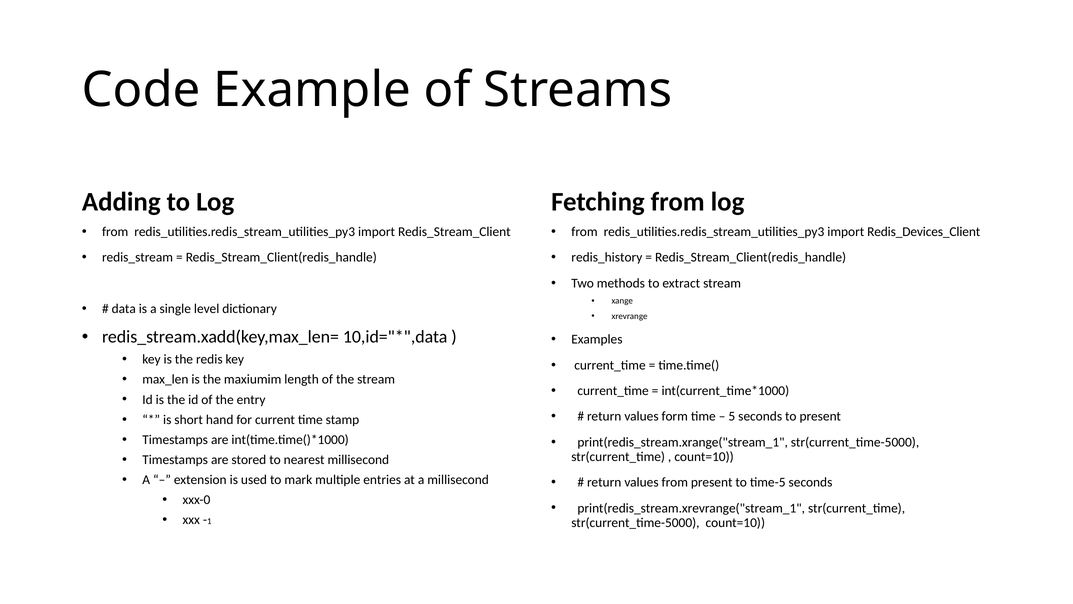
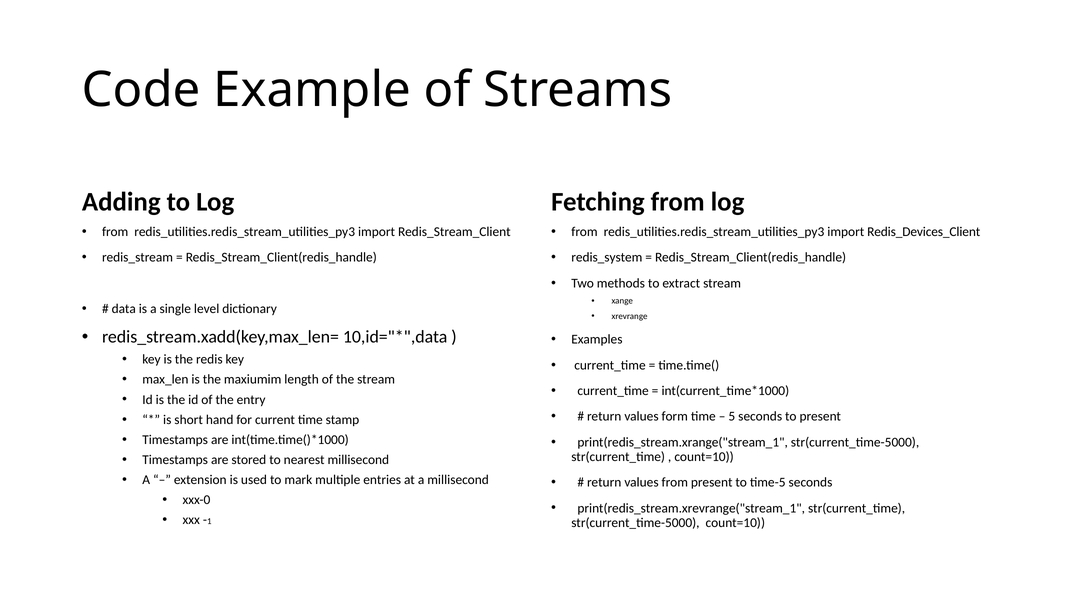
redis_history: redis_history -> redis_system
